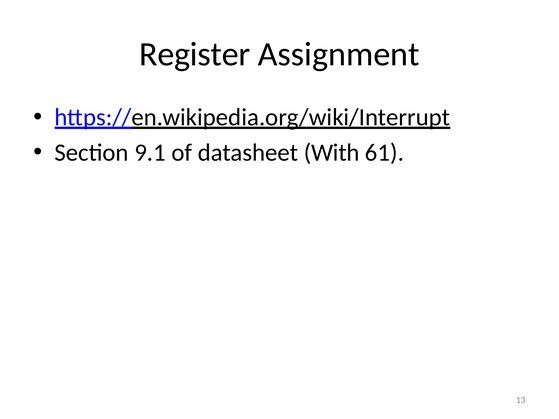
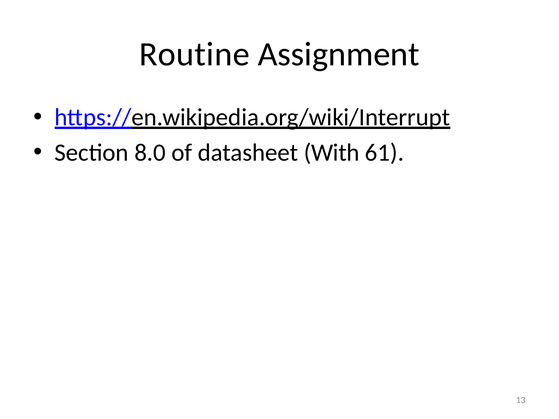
Register: Register -> Routine
9.1: 9.1 -> 8.0
